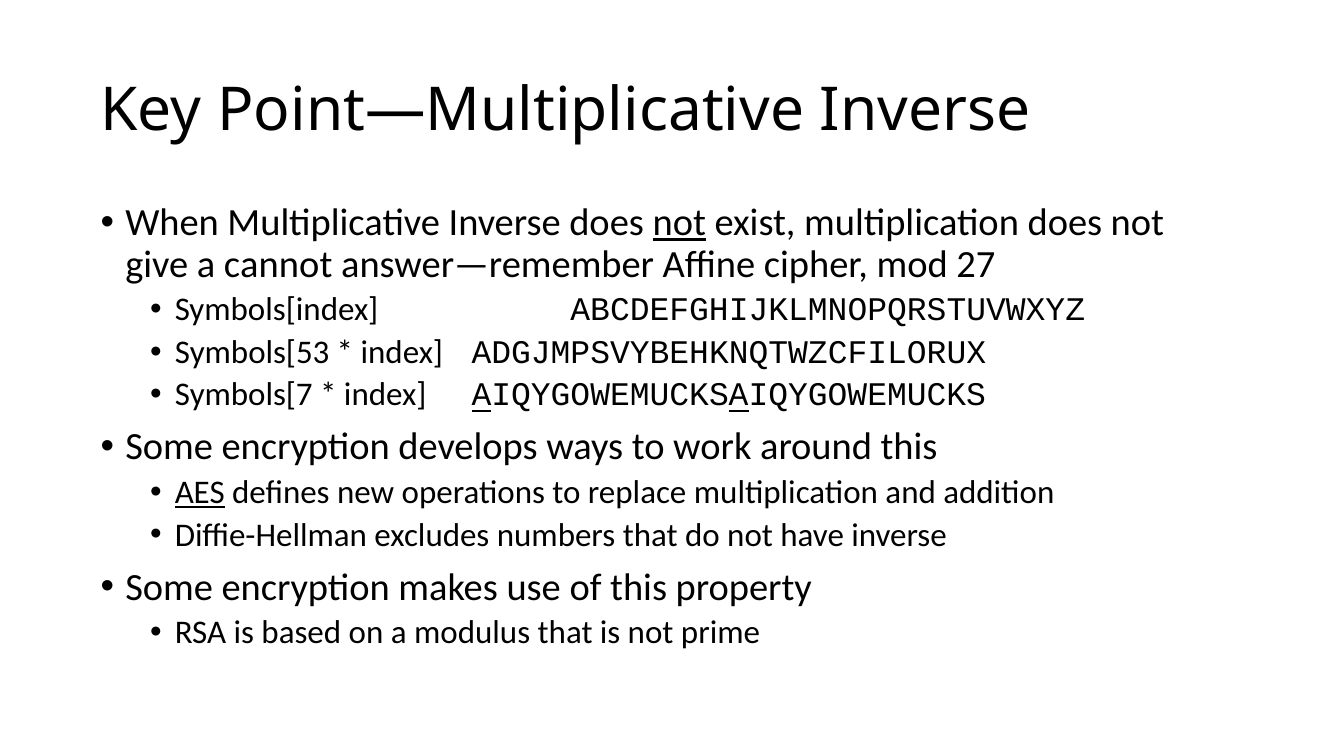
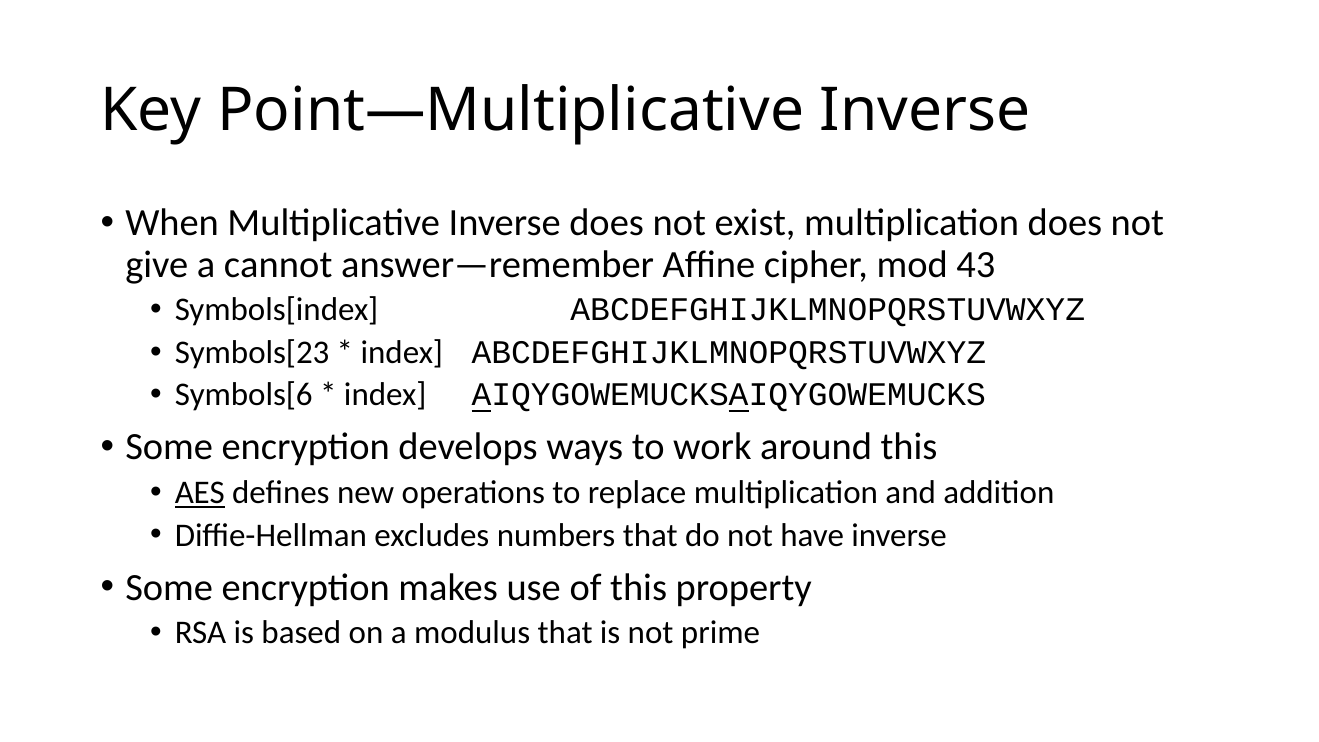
not at (679, 223) underline: present -> none
27: 27 -> 43
Symbols[53: Symbols[53 -> Symbols[23
index ADGJMPSVYBEHKNQTWZCFILORUX: ADGJMPSVYBEHKNQTWZCFILORUX -> ABCDEFGHIJKLMNOPQRSTUVWXYZ
Symbols[7: Symbols[7 -> Symbols[6
